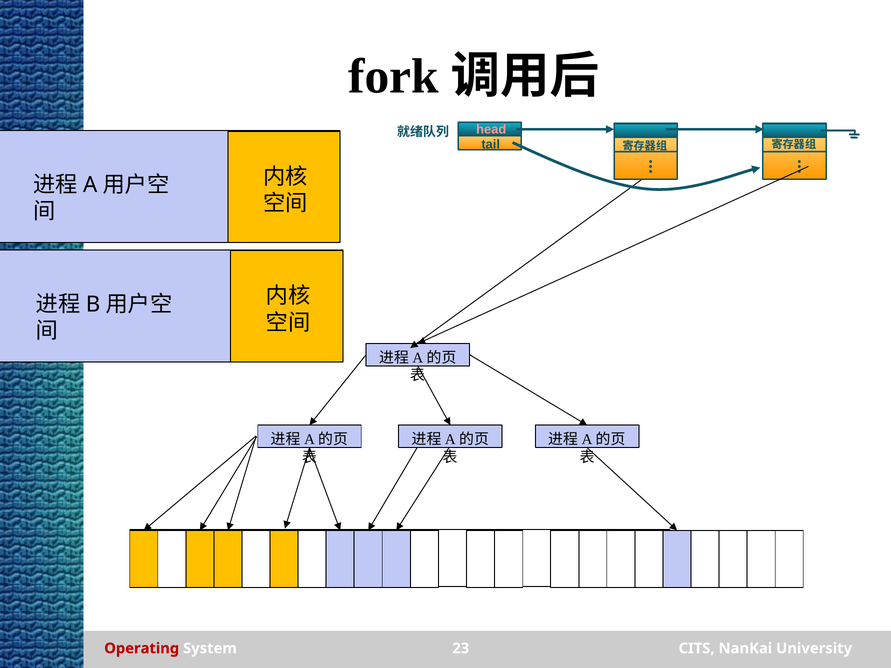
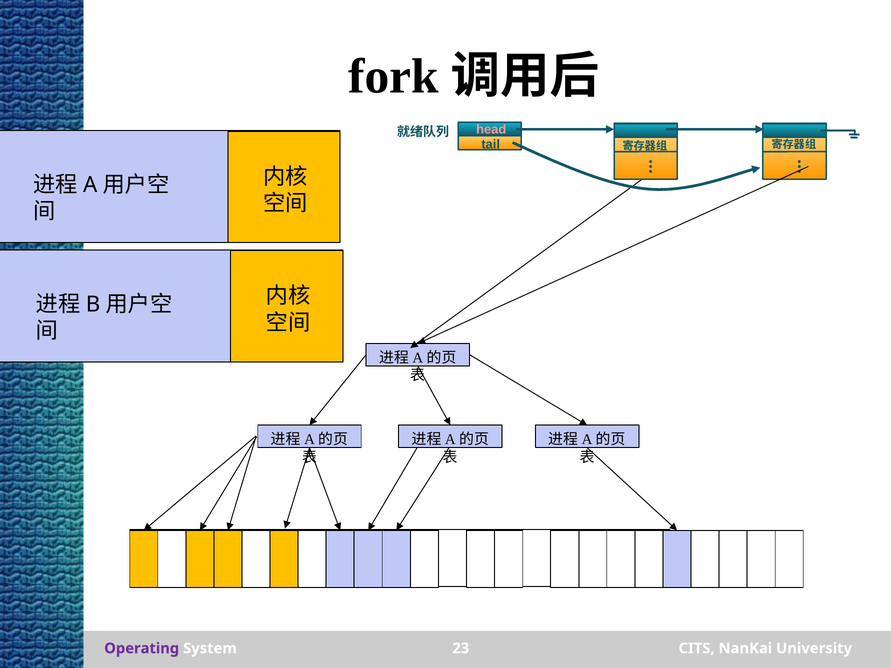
Operating colour: red -> purple
